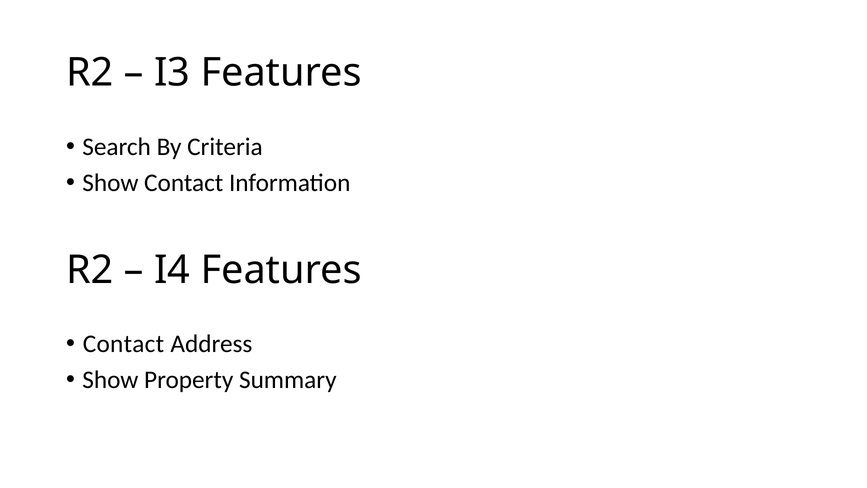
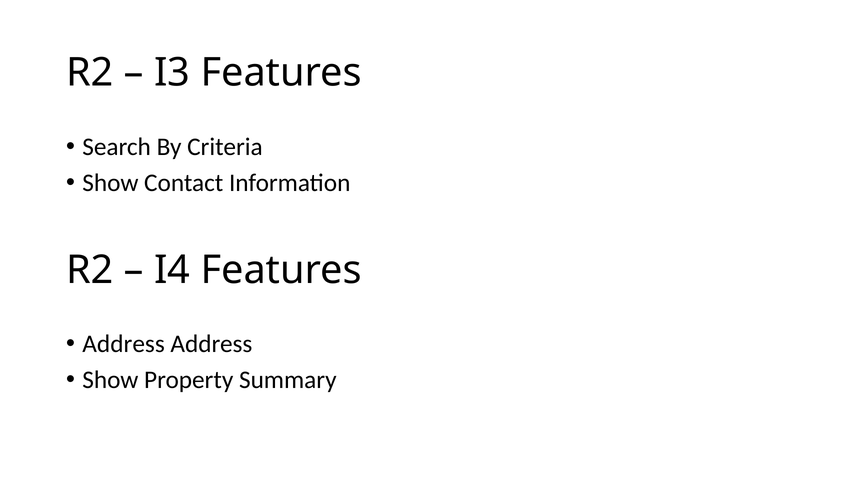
Contact at (123, 343): Contact -> Address
